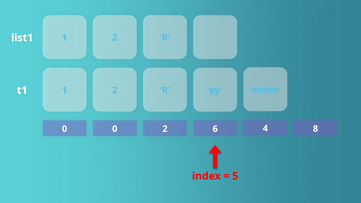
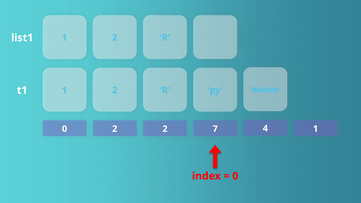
4 8: 8 -> 1
0 0: 0 -> 2
6: 6 -> 7
5 at (235, 176): 5 -> 0
